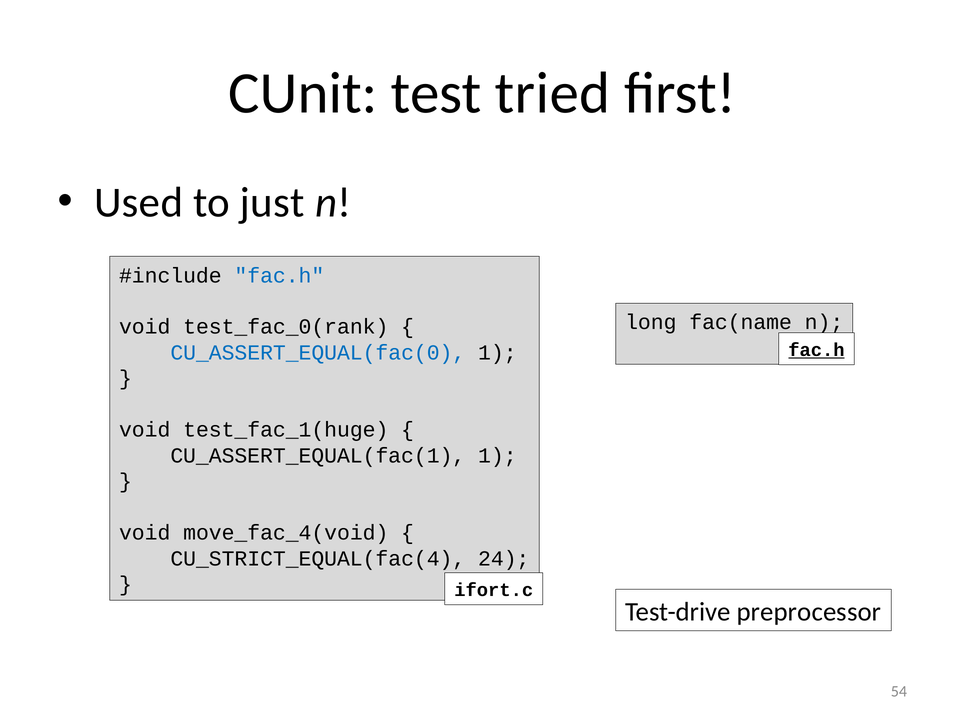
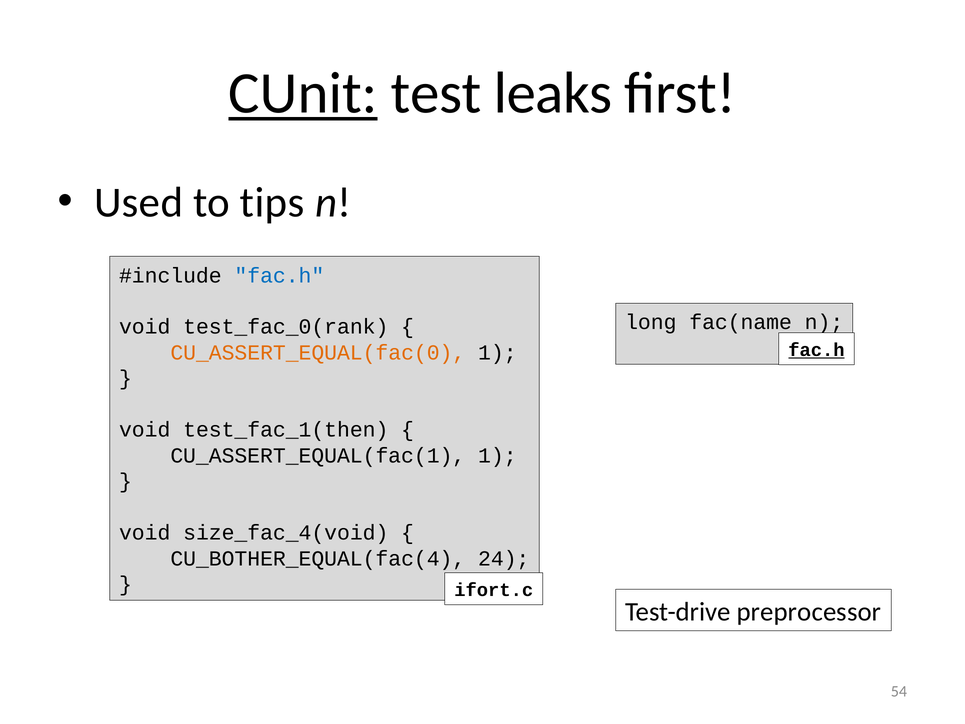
CUnit underline: none -> present
tried: tried -> leaks
just: just -> tips
CU_ASSERT_EQUAL(fac(0 colour: blue -> orange
test_fac_1(huge: test_fac_1(huge -> test_fac_1(then
move_fac_4(void: move_fac_4(void -> size_fac_4(void
CU_STRICT_EQUAL(fac(4: CU_STRICT_EQUAL(fac(4 -> CU_BOTHER_EQUAL(fac(4
